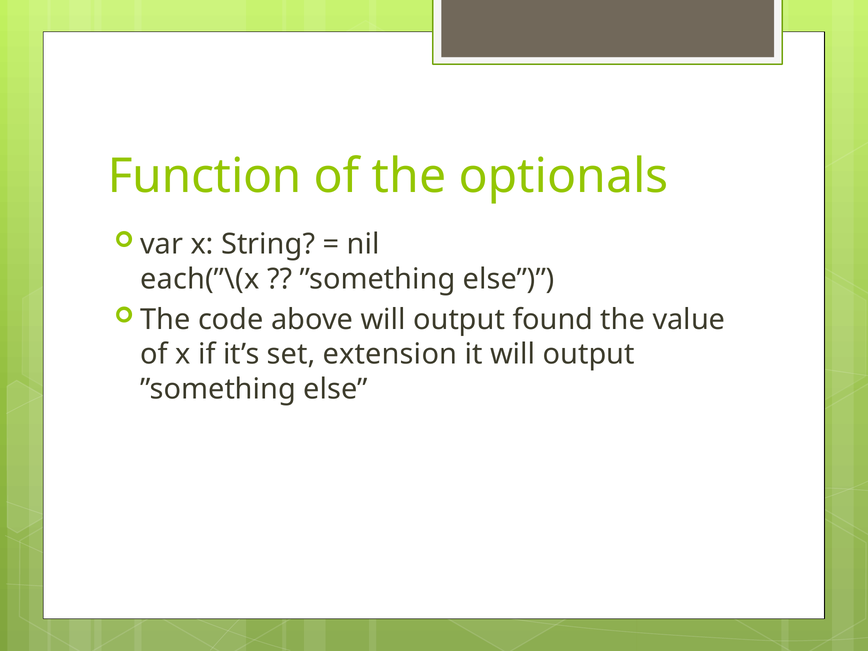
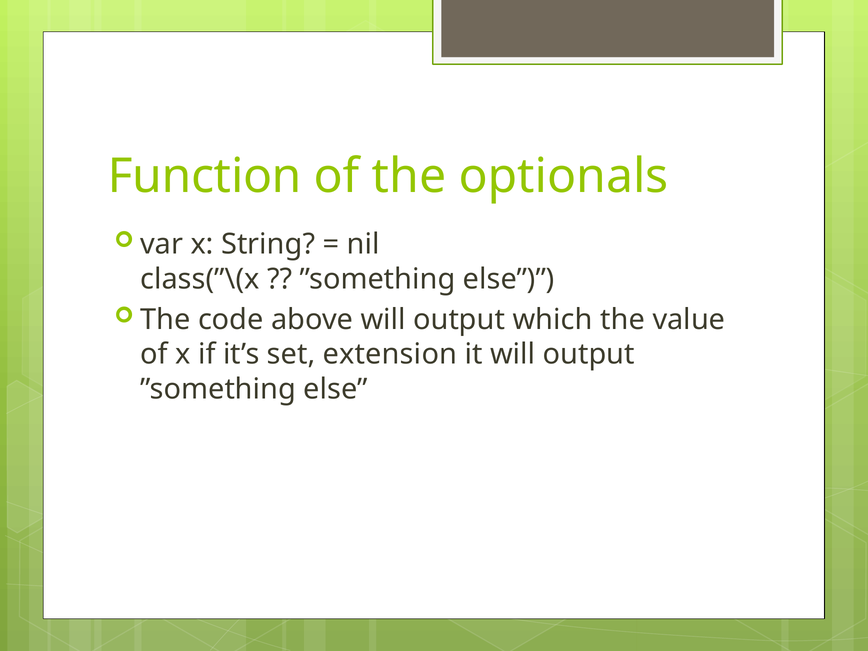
each(”\(x: each(”\(x -> class(”\(x
found: found -> which
